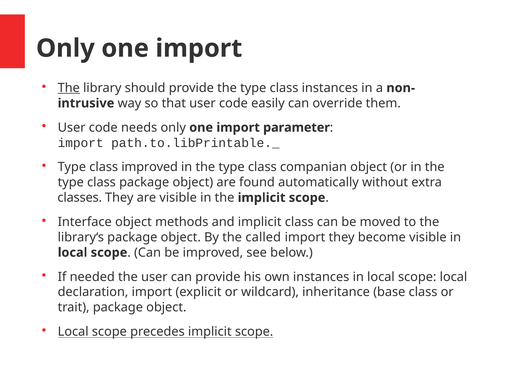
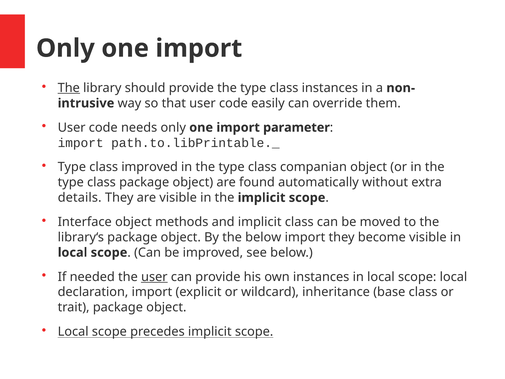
classes: classes -> details
the called: called -> below
user at (154, 277) underline: none -> present
